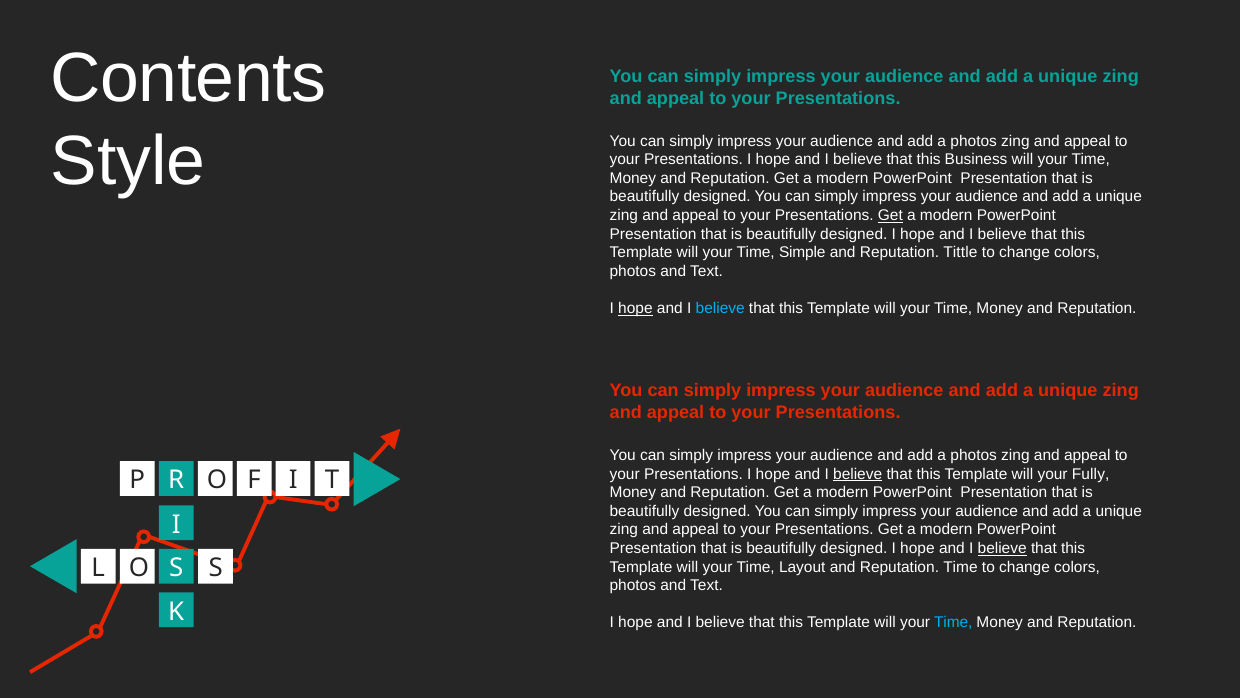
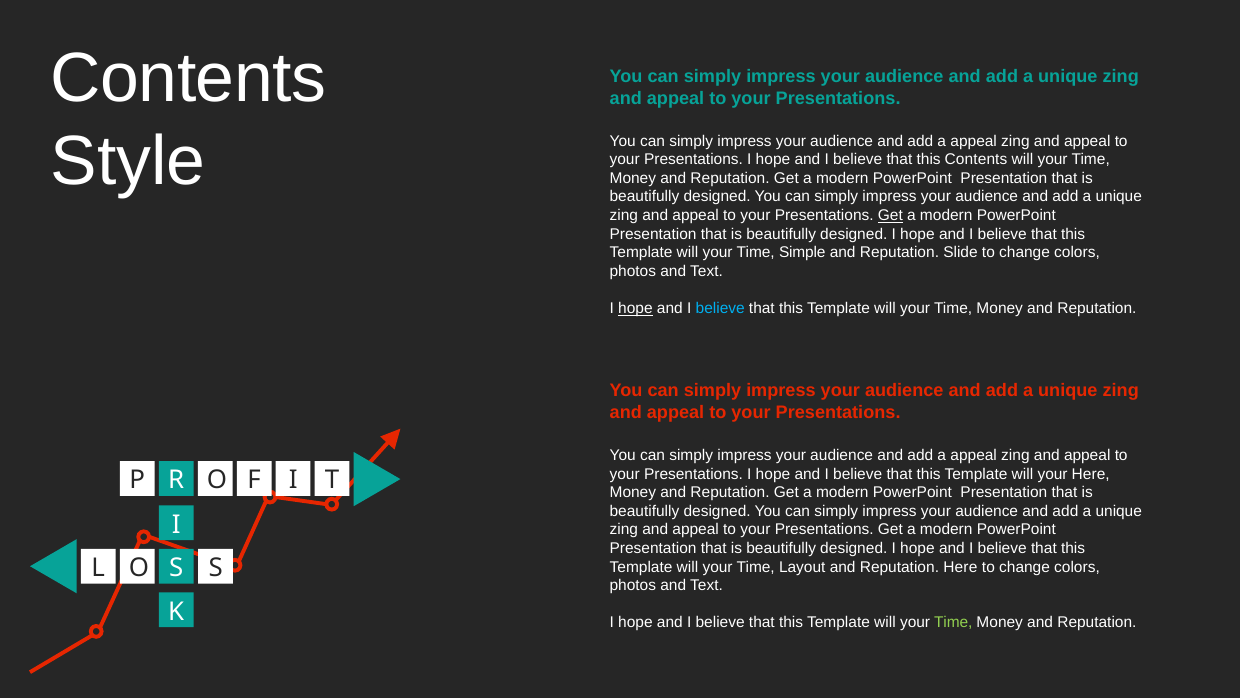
photos at (974, 141): photos -> appeal
this Business: Business -> Contents
Tittle: Tittle -> Slide
photos at (974, 455): photos -> appeal
believe at (858, 474) underline: present -> none
your Fully: Fully -> Here
believe at (1002, 548) underline: present -> none
Reputation Time: Time -> Here
Time at (953, 622) colour: light blue -> light green
